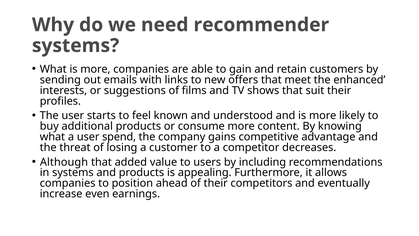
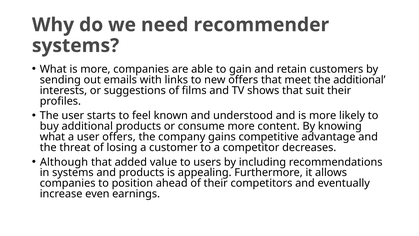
the enhanced: enhanced -> additional
user spend: spend -> offers
